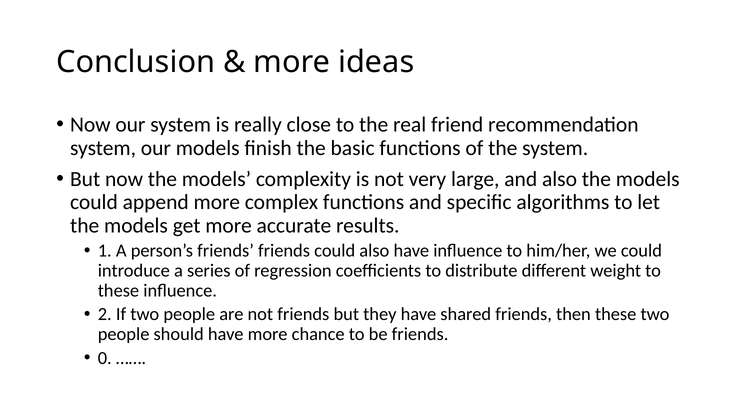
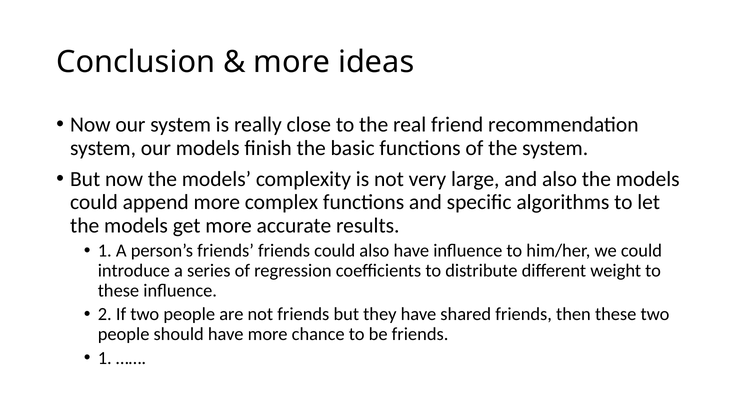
0 at (105, 358): 0 -> 1
